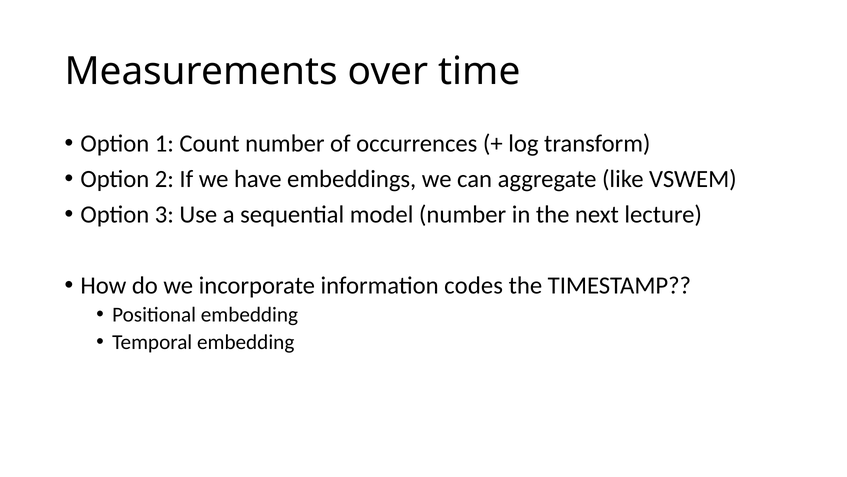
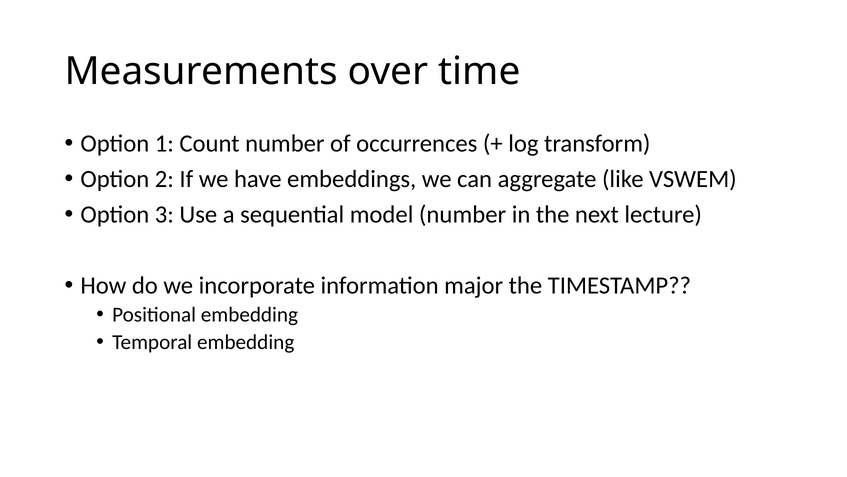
codes: codes -> major
